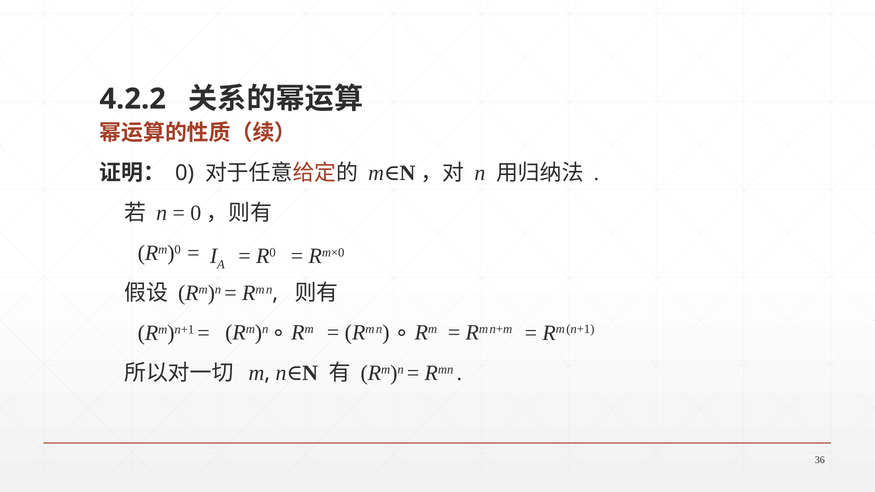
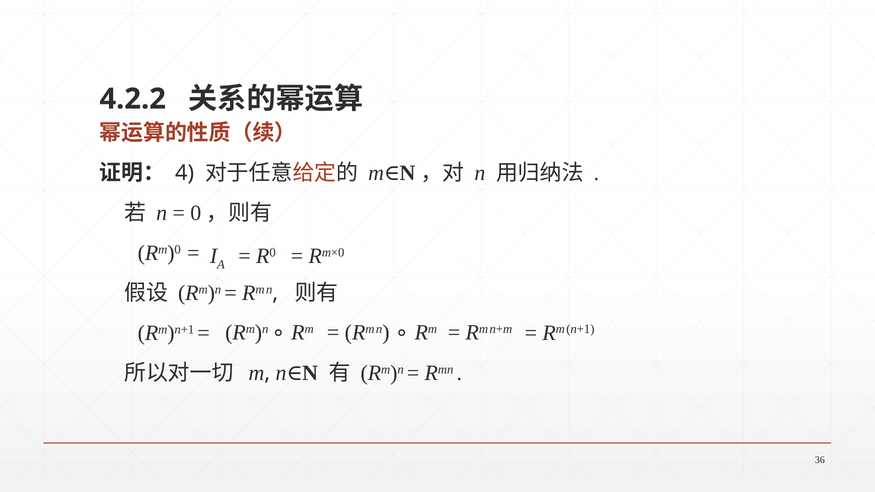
0: 0 -> 4
